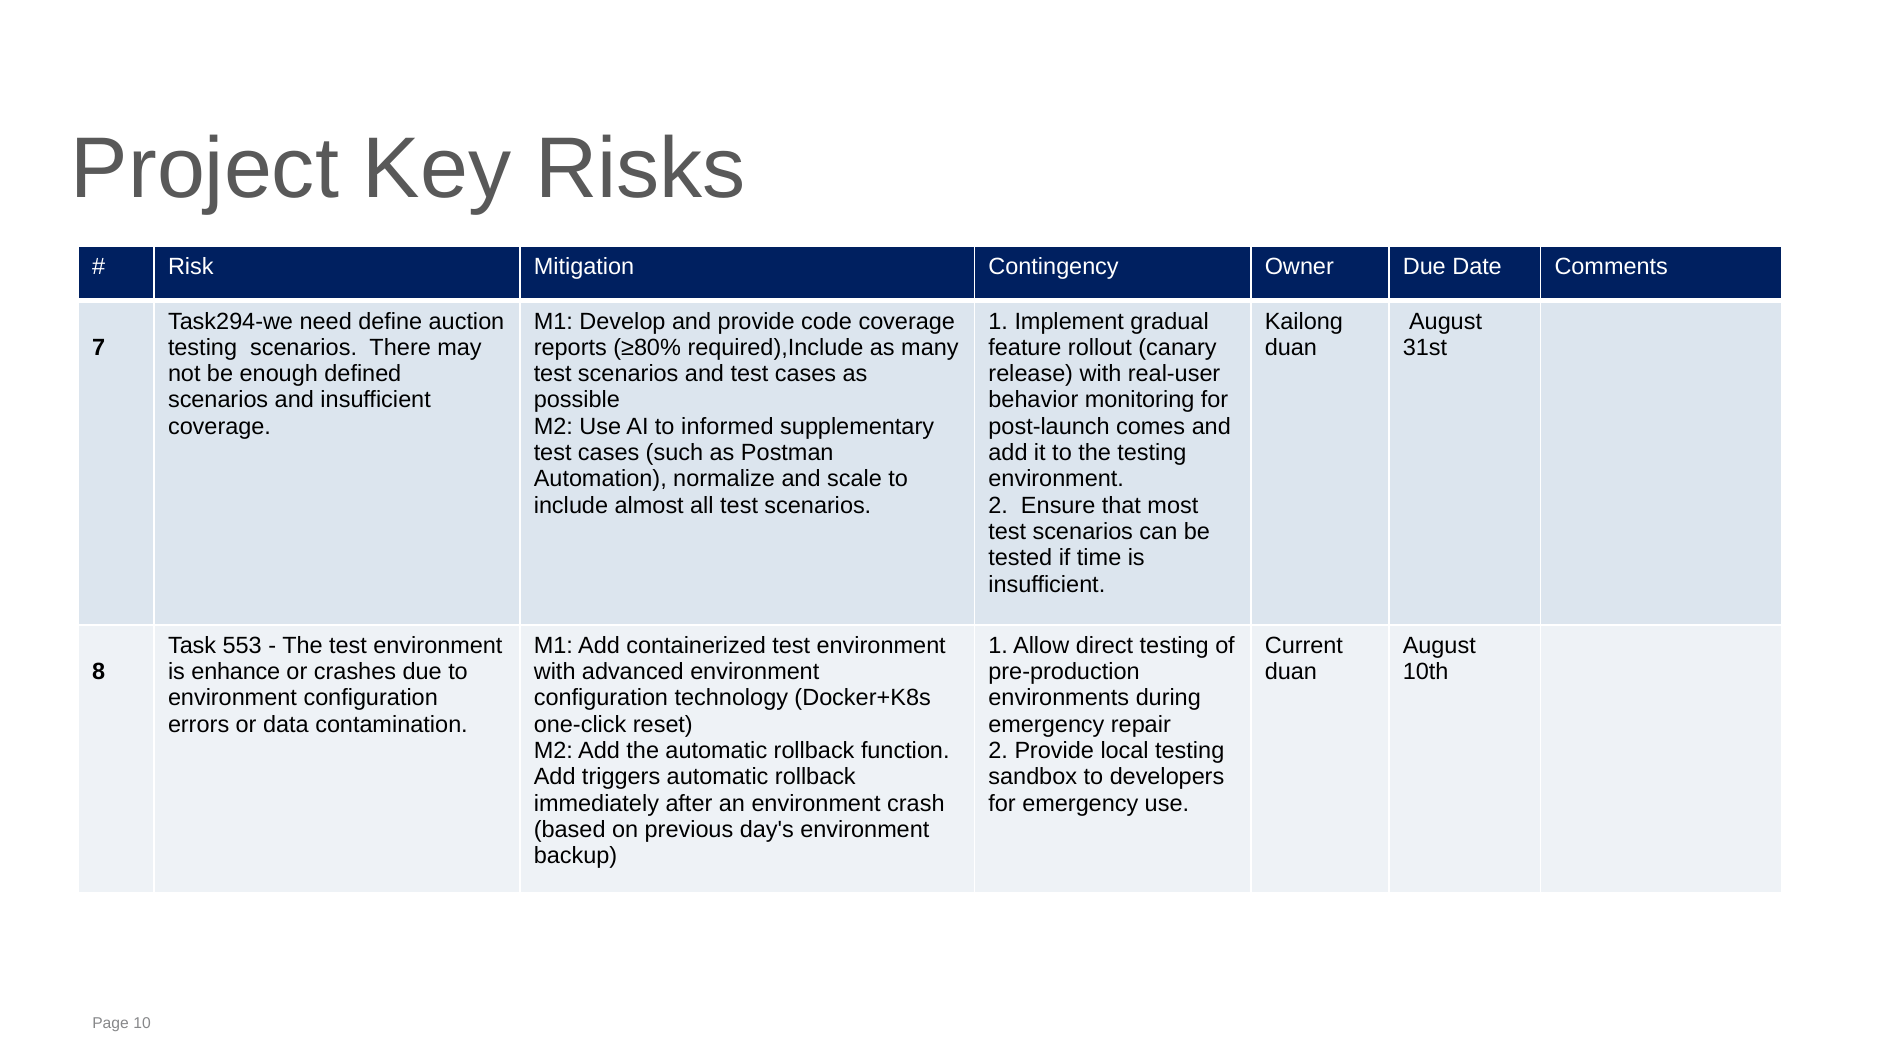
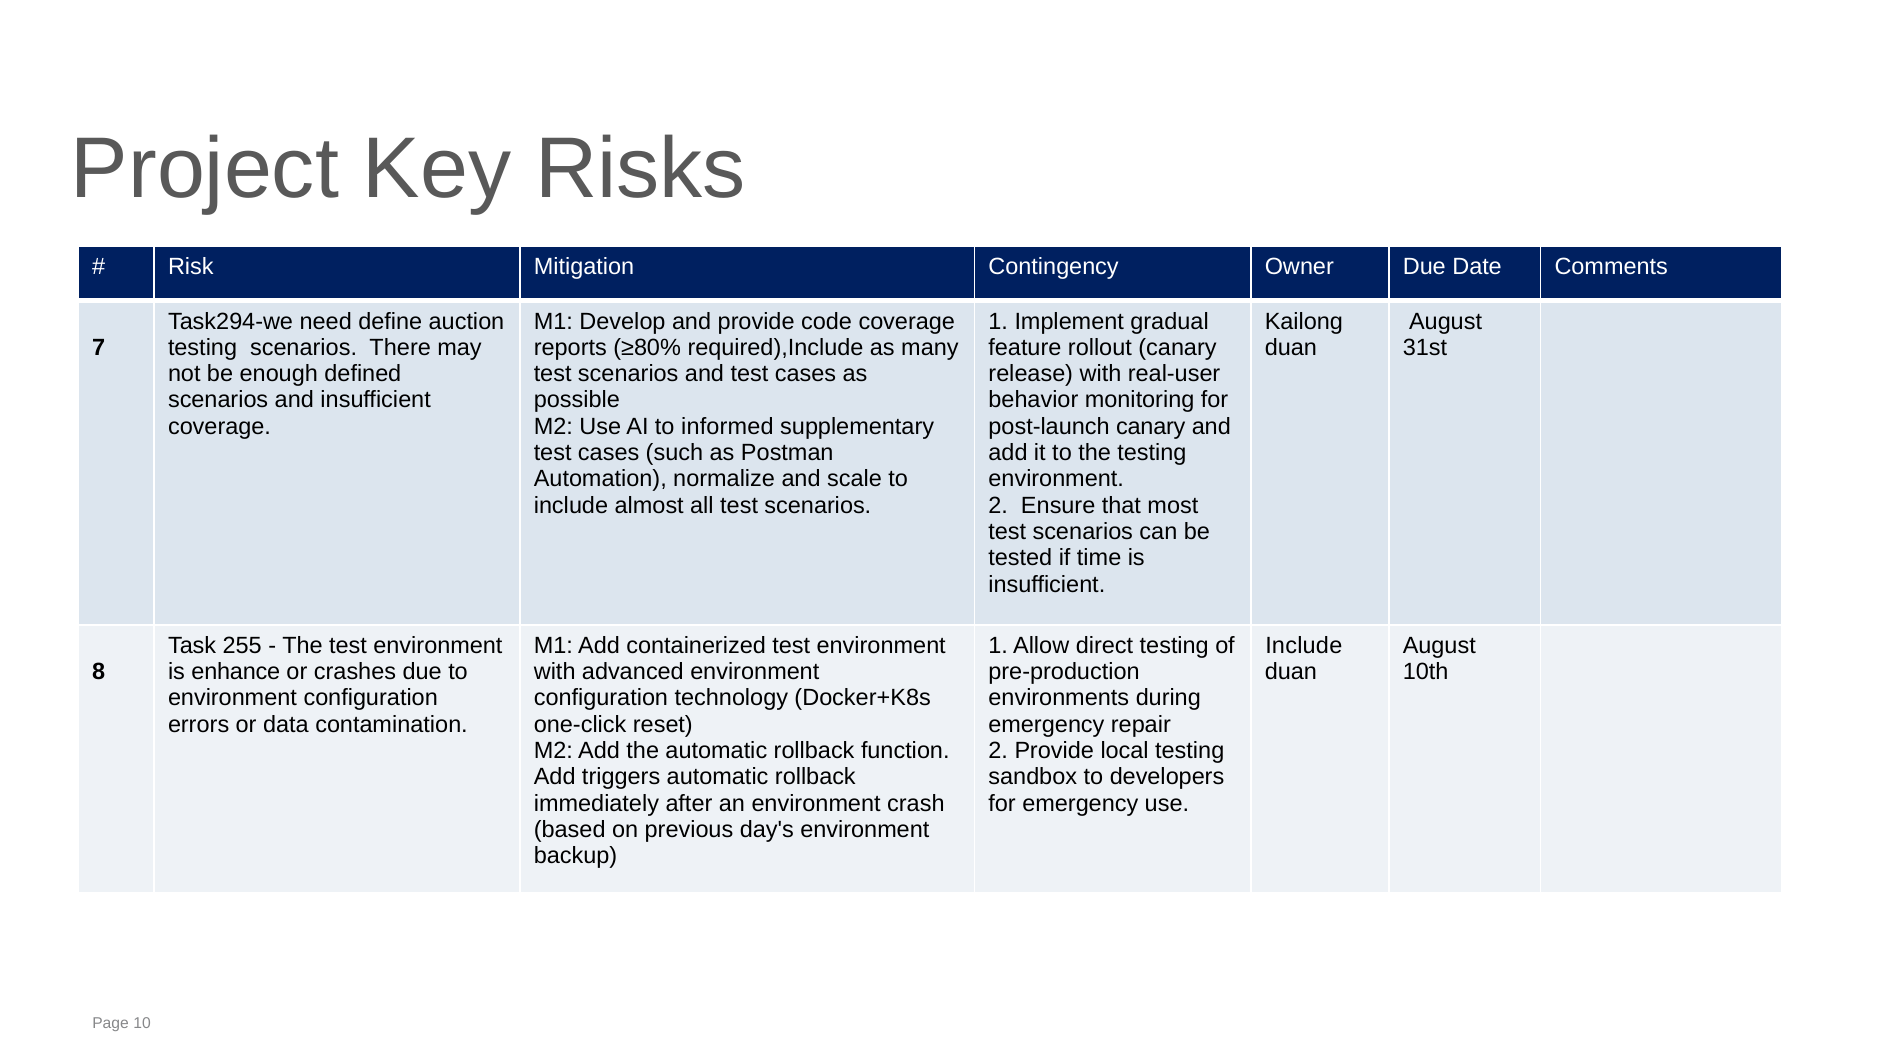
post-launch comes: comes -> canary
553: 553 -> 255
Current at (1304, 646): Current -> Include
